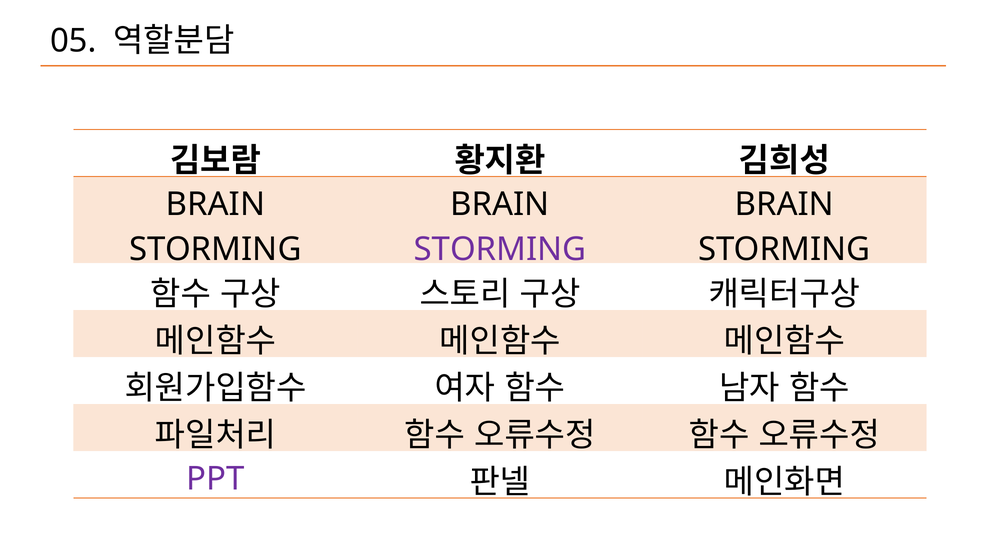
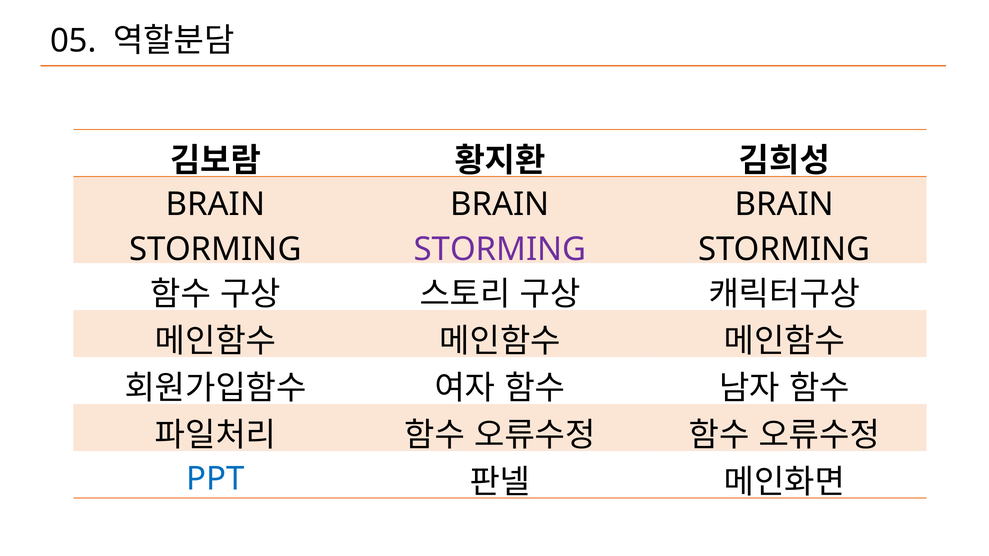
PPT colour: purple -> blue
